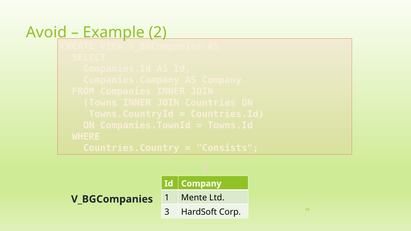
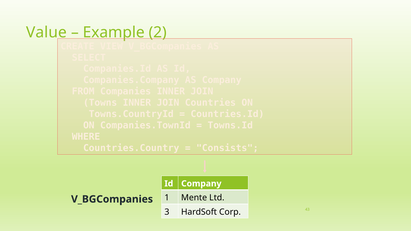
Avoid: Avoid -> Value
